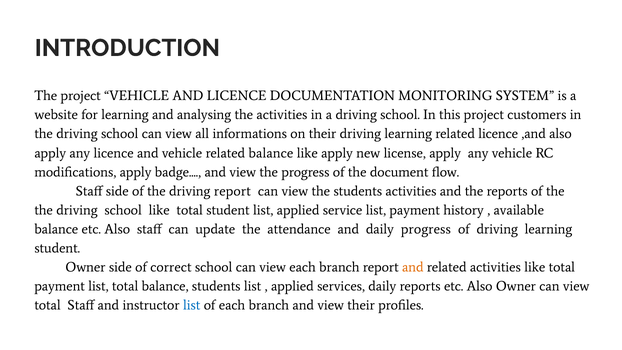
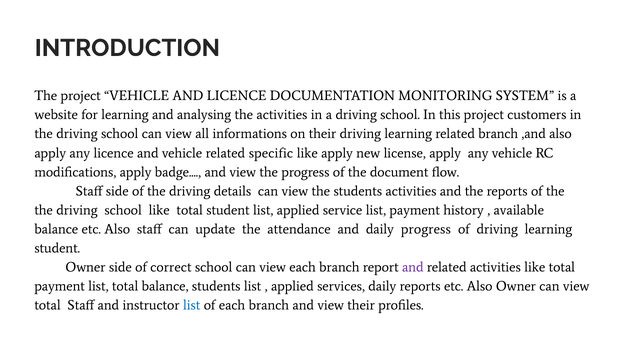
related licence: licence -> branch
related balance: balance -> specific
driving report: report -> details
and at (413, 267) colour: orange -> purple
